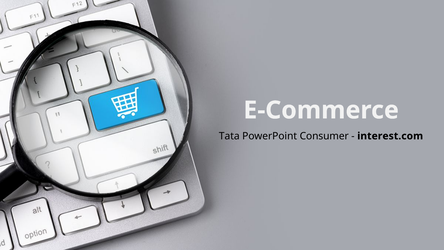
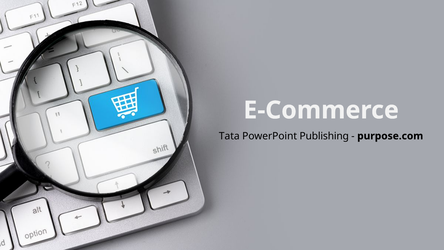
Consumer: Consumer -> Publishing
interest.com: interest.com -> purpose.com
